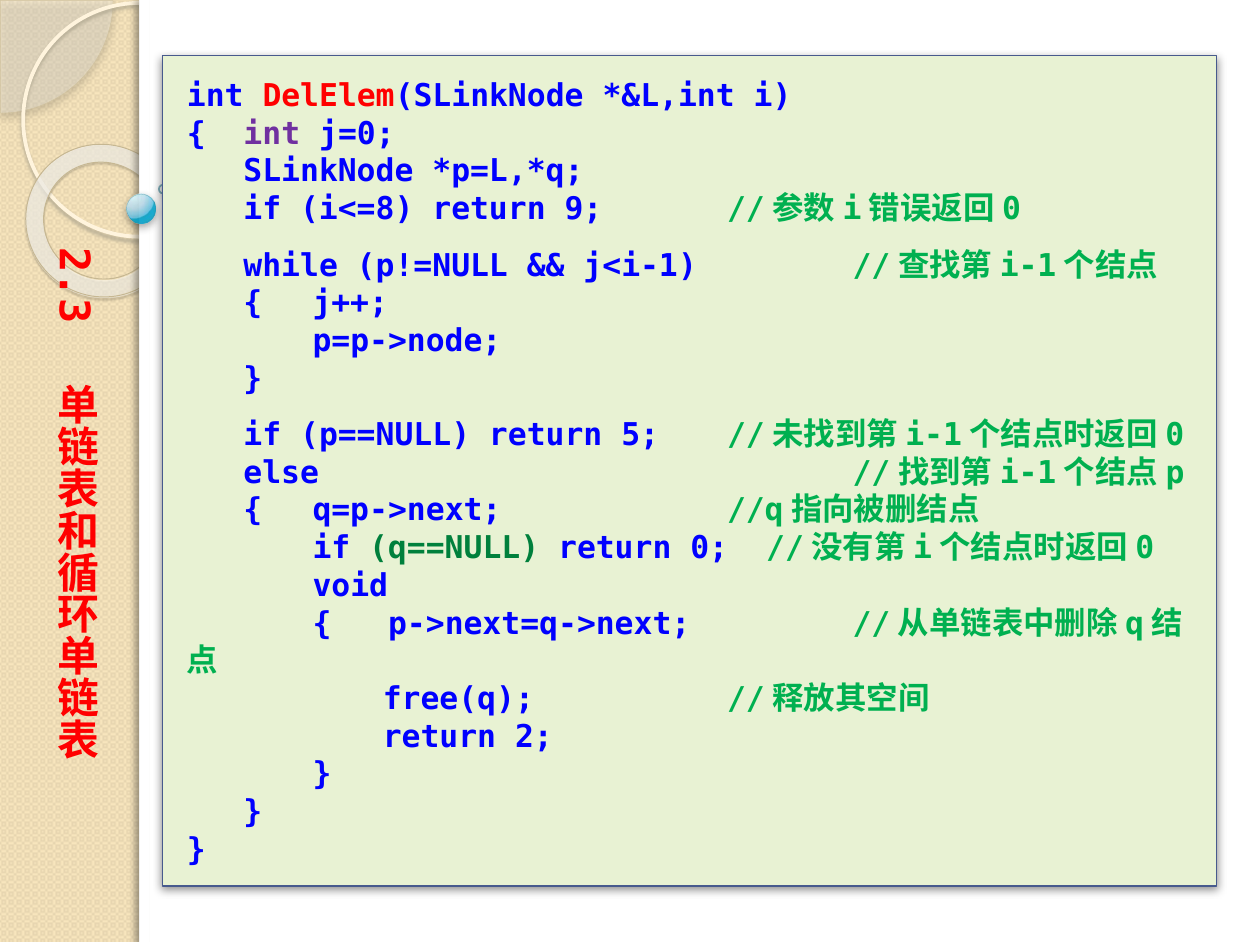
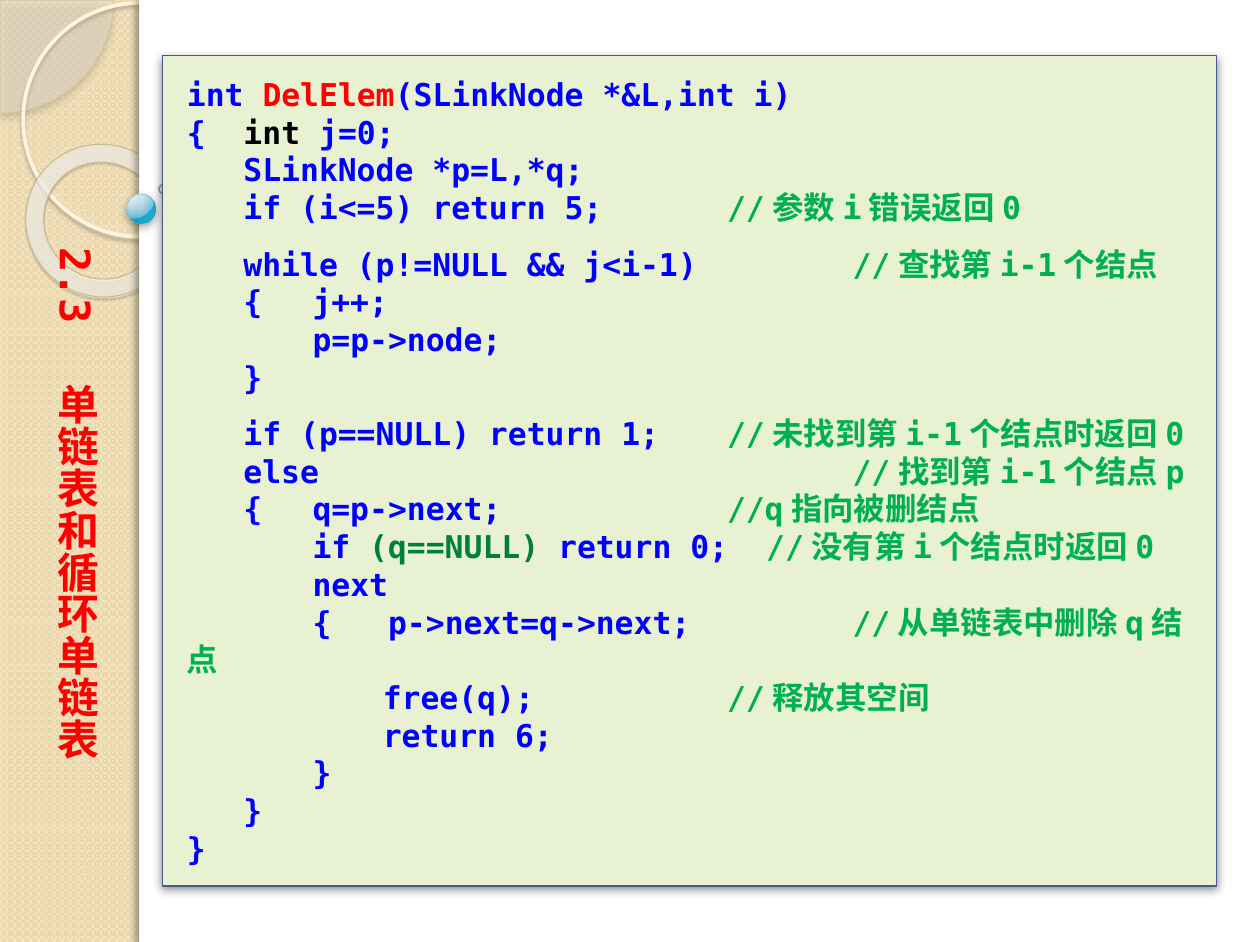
int at (272, 134) colour: purple -> black
i<=8: i<=8 -> i<=5
9: 9 -> 5
5: 5 -> 1
void: void -> next
return 2: 2 -> 6
